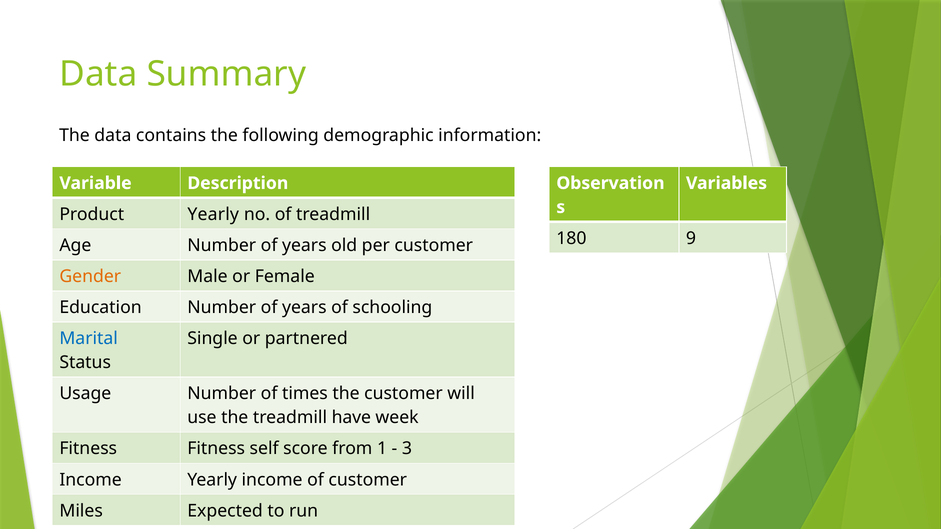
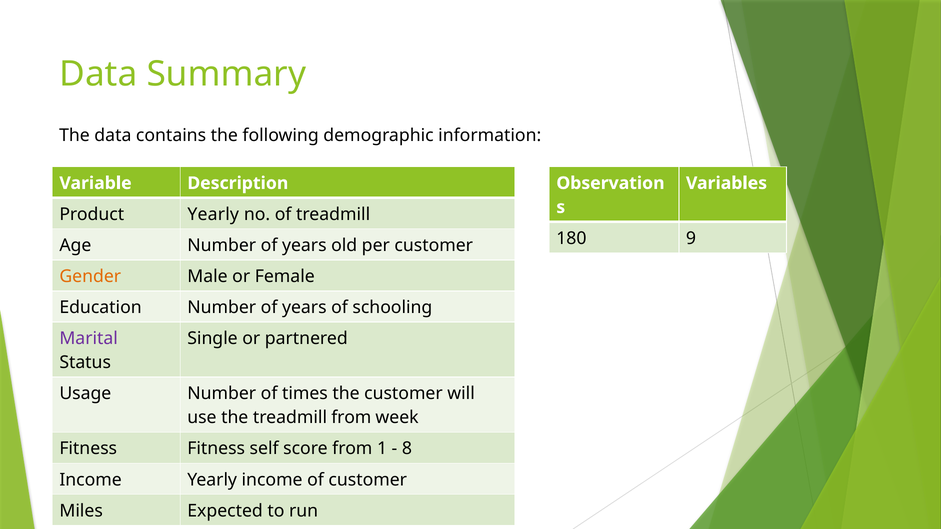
Marital colour: blue -> purple
treadmill have: have -> from
3: 3 -> 8
